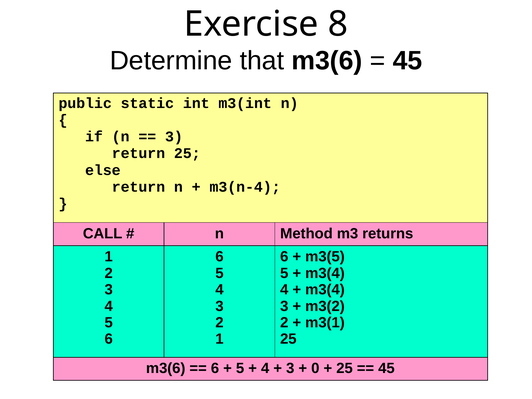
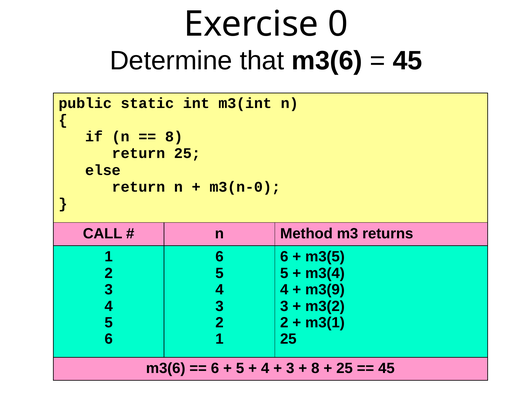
8: 8 -> 0
3 at (174, 137): 3 -> 8
m3(n-4: m3(n-4 -> m3(n-0
m3(4 at (325, 290): m3(4 -> m3(9
0 at (315, 368): 0 -> 8
